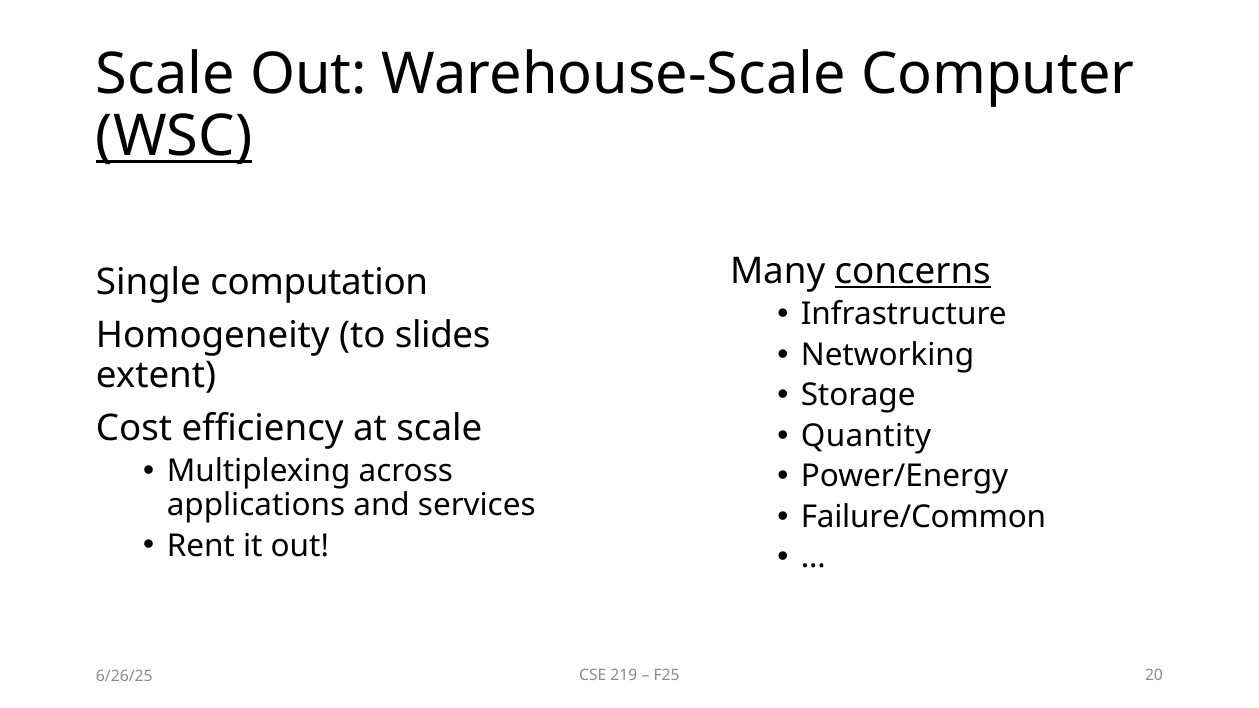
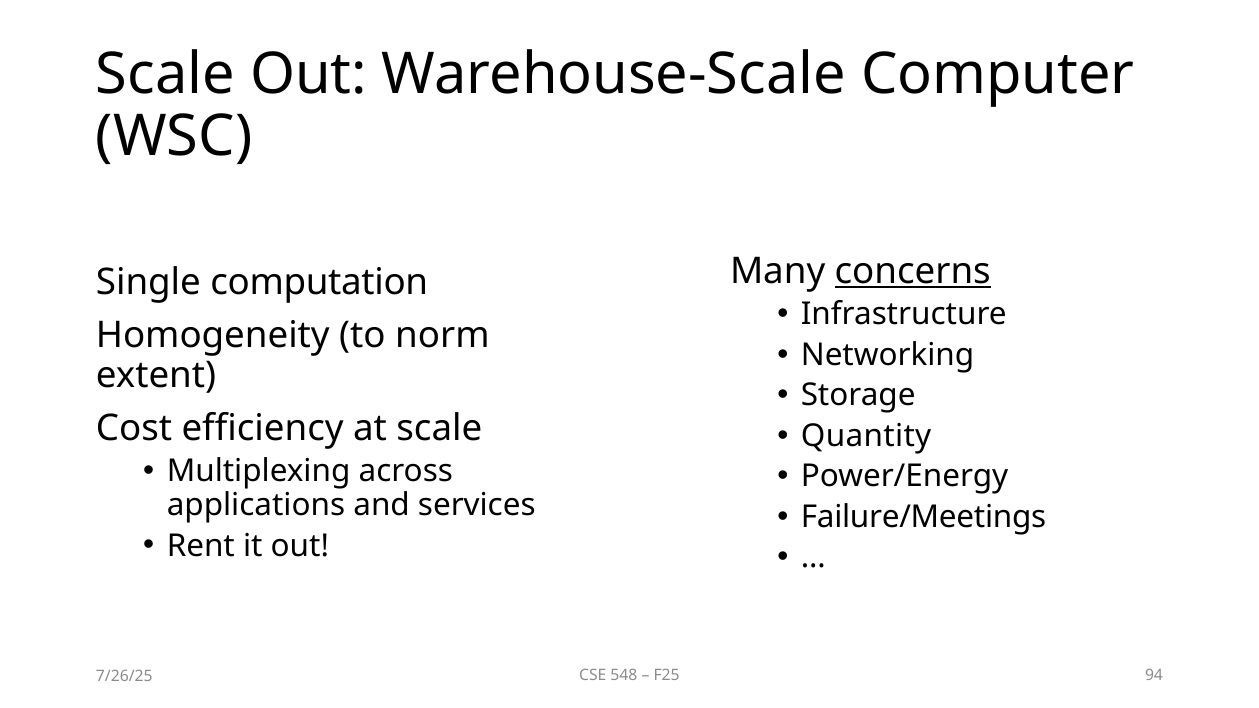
WSC underline: present -> none
slides: slides -> norm
Failure/Common: Failure/Common -> Failure/Meetings
219: 219 -> 548
20: 20 -> 94
6/26/25: 6/26/25 -> 7/26/25
